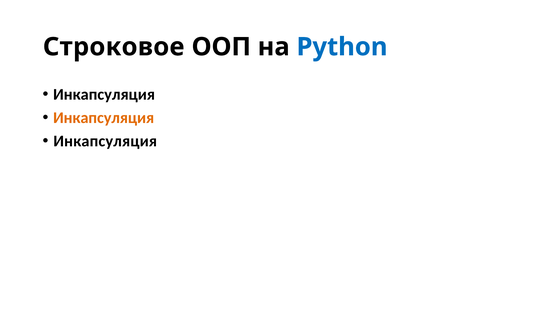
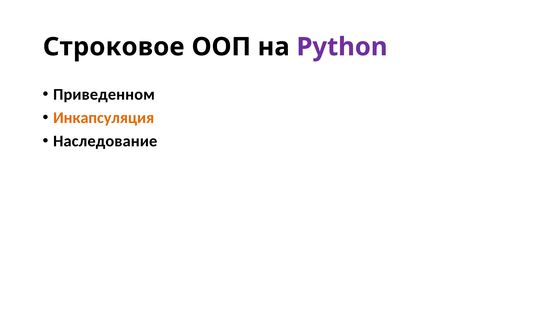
Python colour: blue -> purple
Инкапсуляция at (104, 95): Инкапсуляция -> Приведенном
Инкапсуляция at (105, 141): Инкапсуляция -> Наследование
